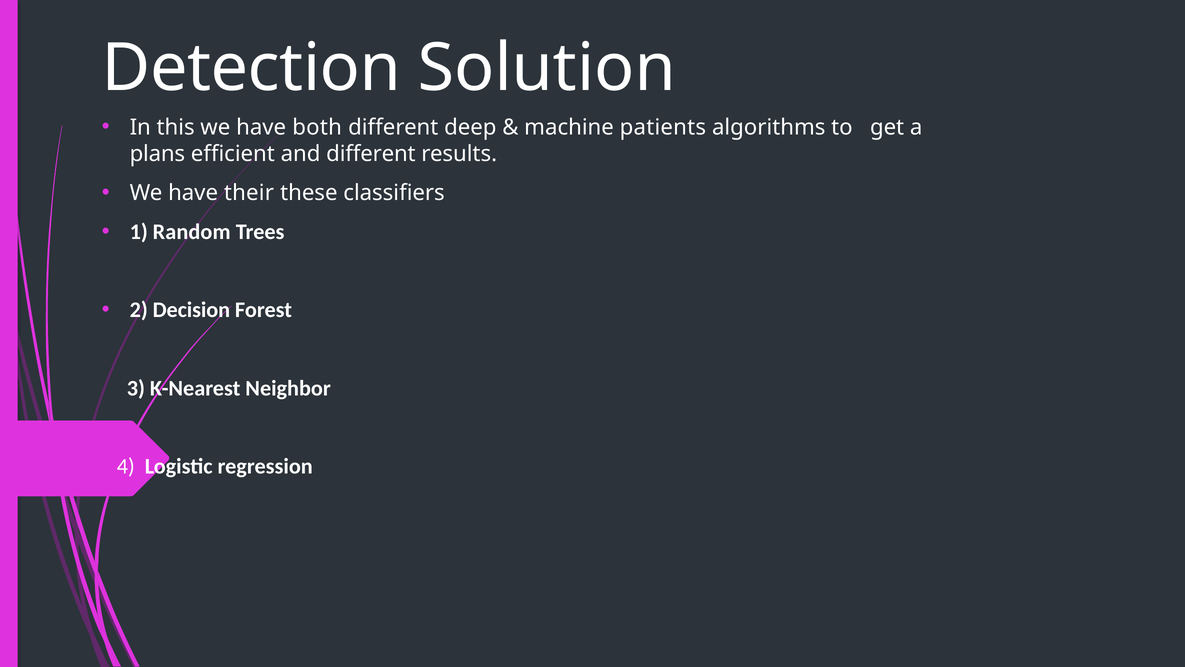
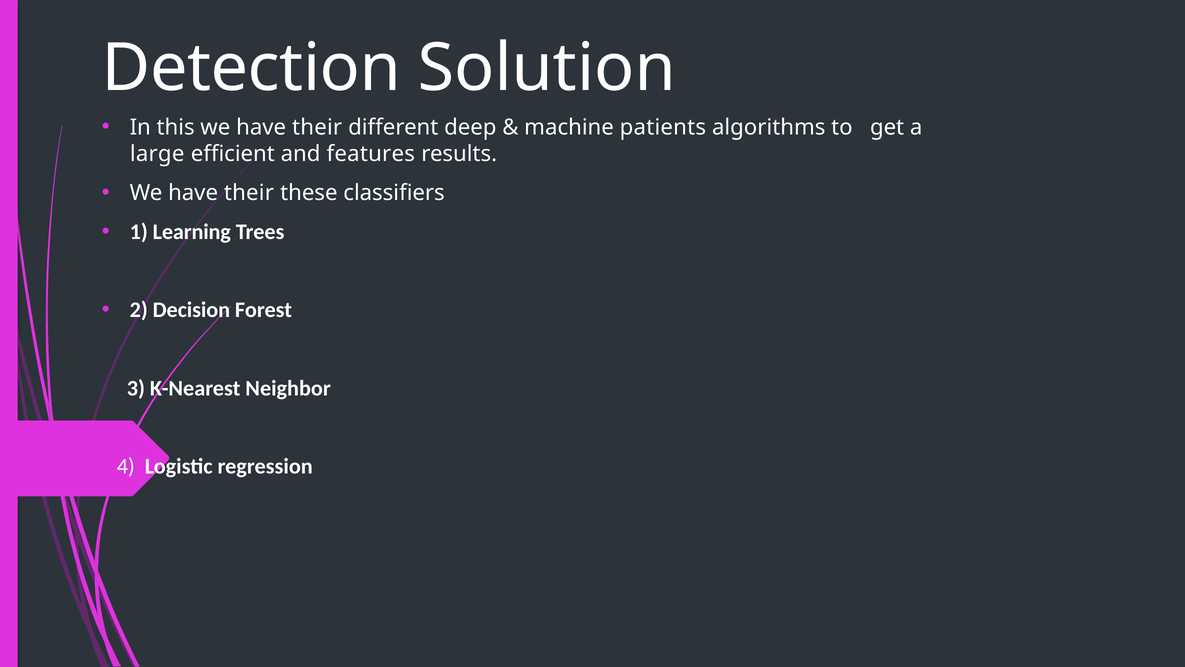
this we have both: both -> their
plans: plans -> large
and different: different -> features
Random: Random -> Learning
